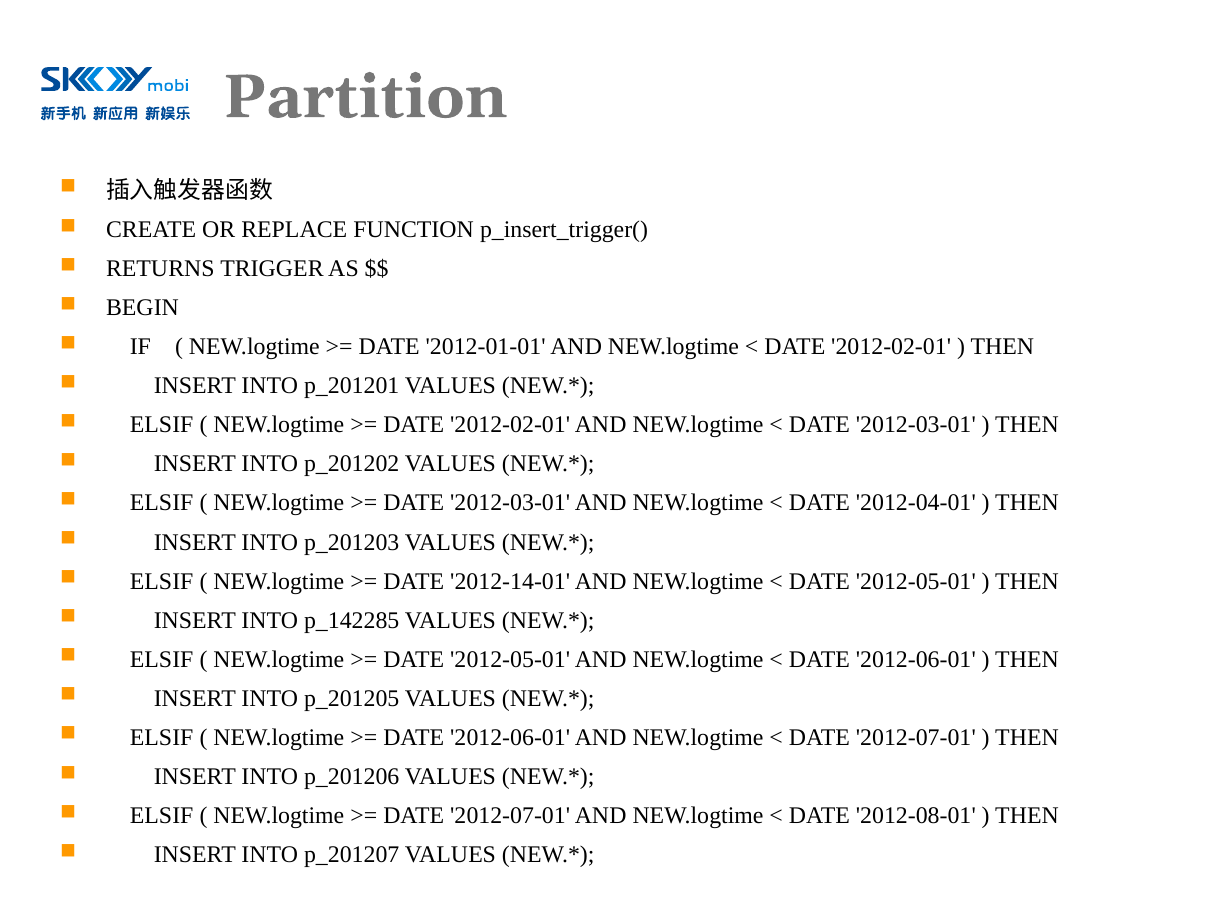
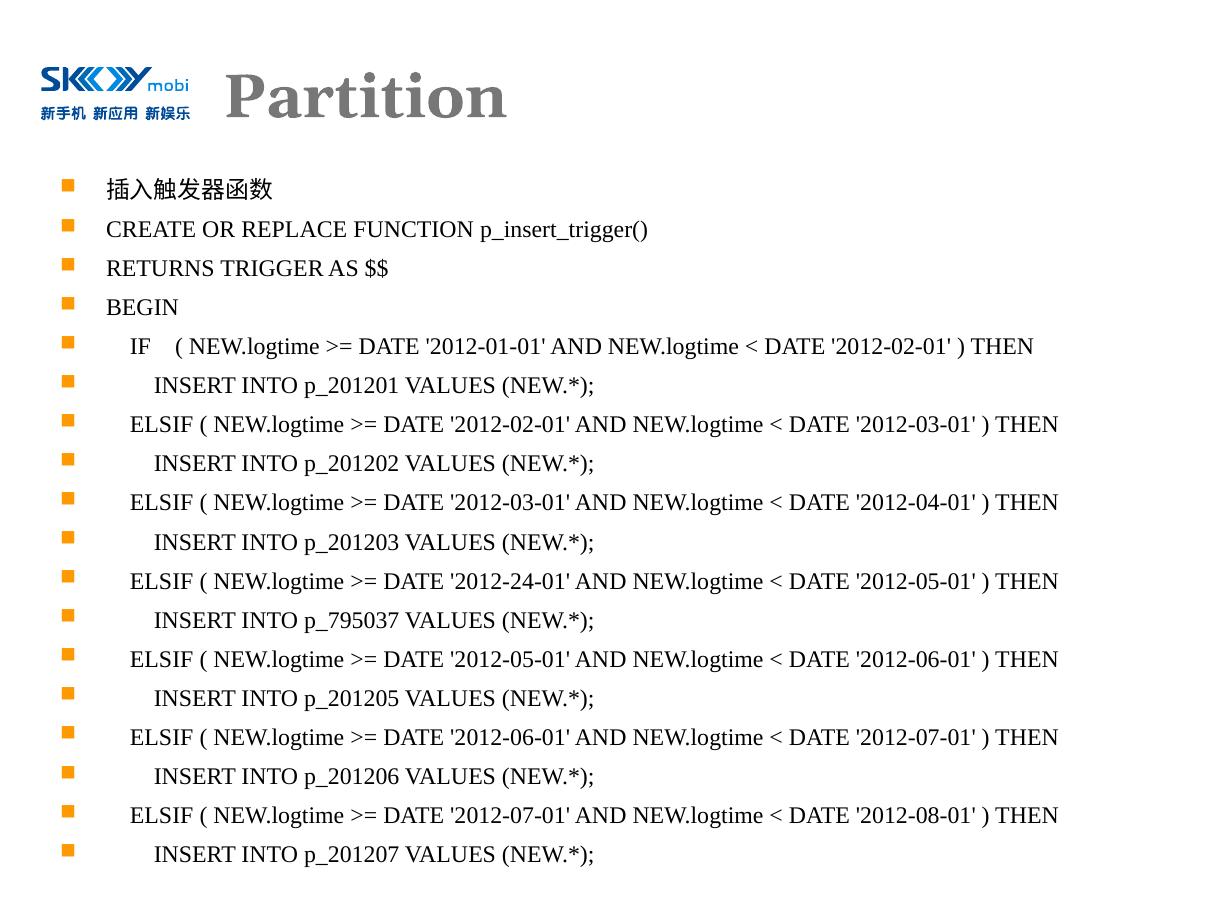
2012-14-01: 2012-14-01 -> 2012-24-01
p_142285: p_142285 -> p_795037
